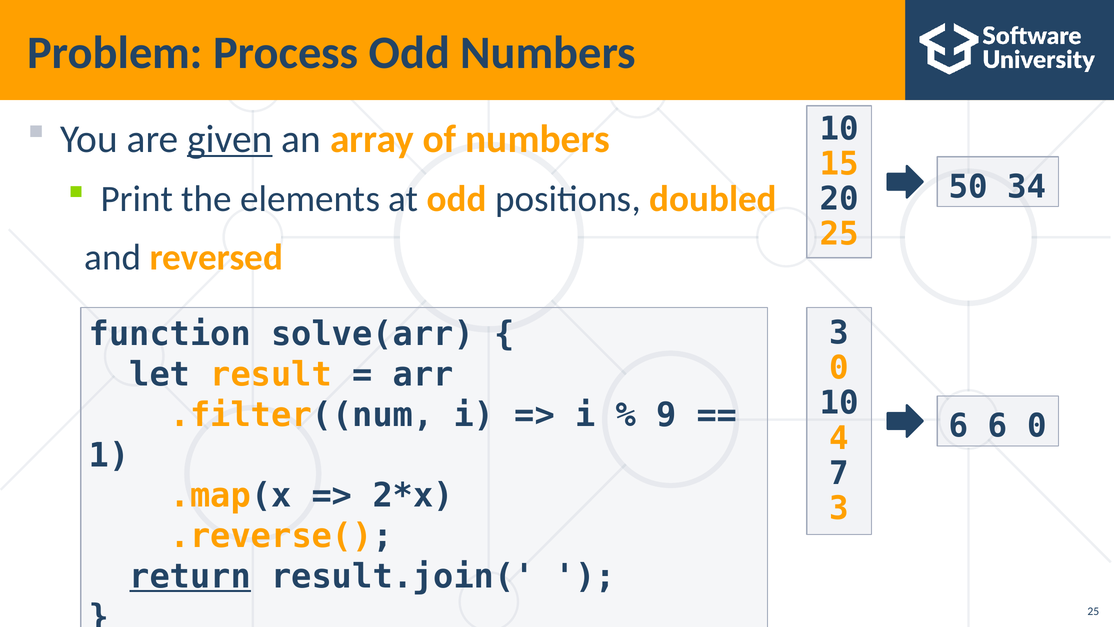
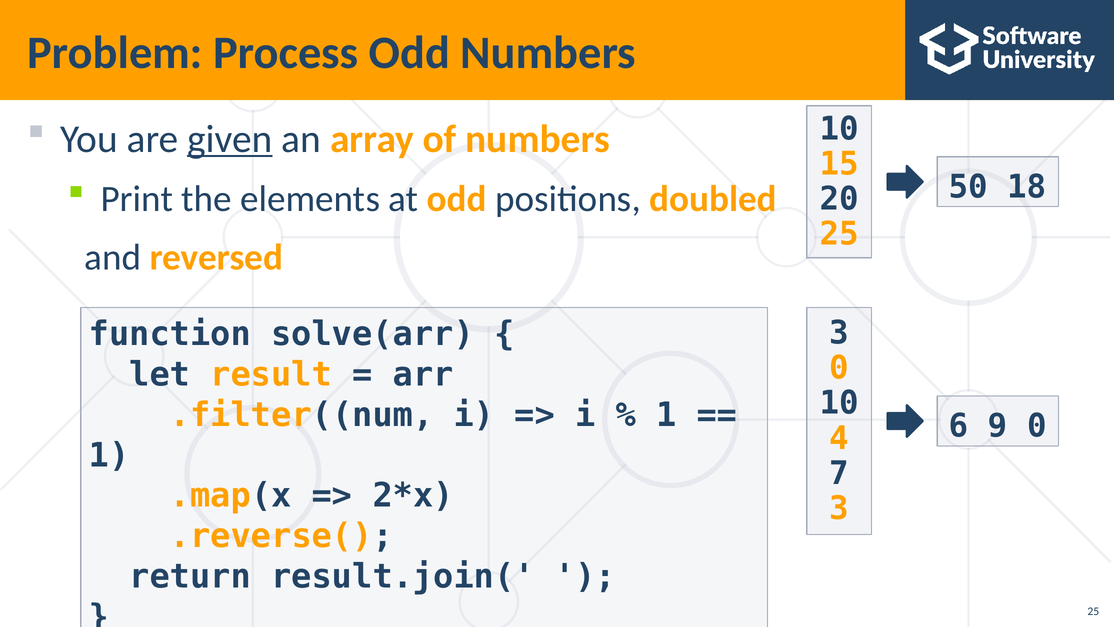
34: 34 -> 18
9 at (666, 415): 9 -> 1
6 6: 6 -> 9
return underline: present -> none
